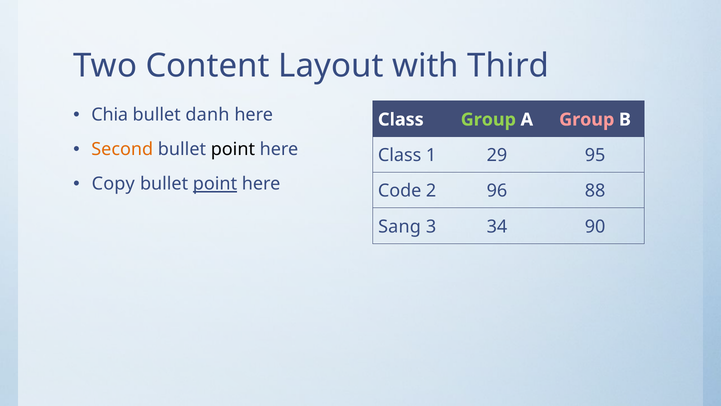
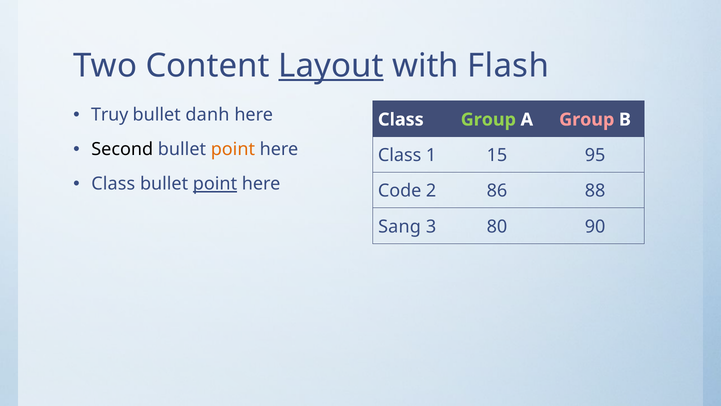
Layout underline: none -> present
Third: Third -> Flash
Chia: Chia -> Truy
Second colour: orange -> black
point at (233, 149) colour: black -> orange
29: 29 -> 15
Copy at (113, 184): Copy -> Class
96: 96 -> 86
34: 34 -> 80
